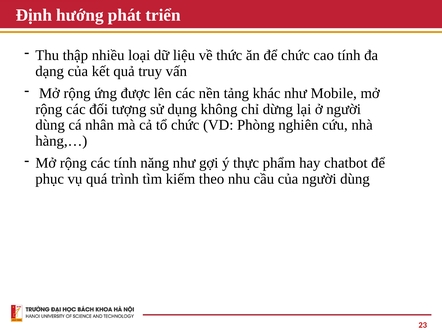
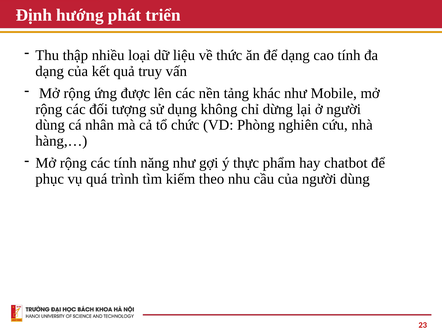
để chức: chức -> dạng
